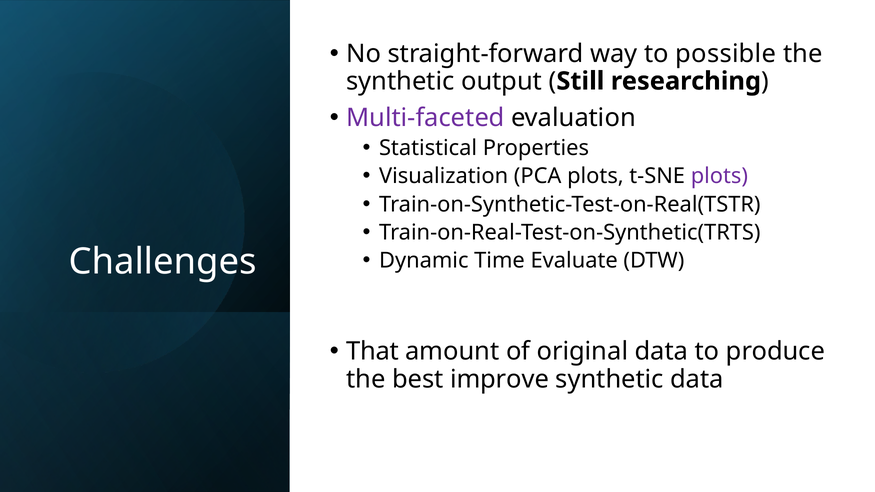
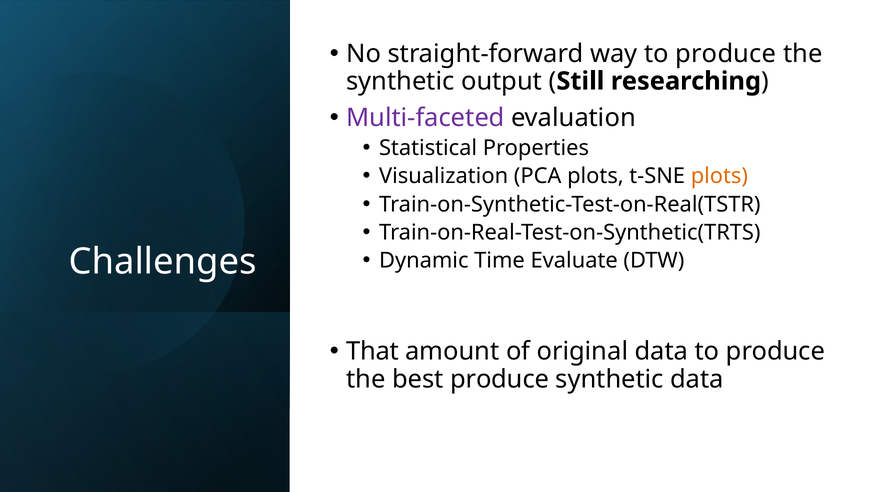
way to possible: possible -> produce
plots at (719, 176) colour: purple -> orange
best improve: improve -> produce
